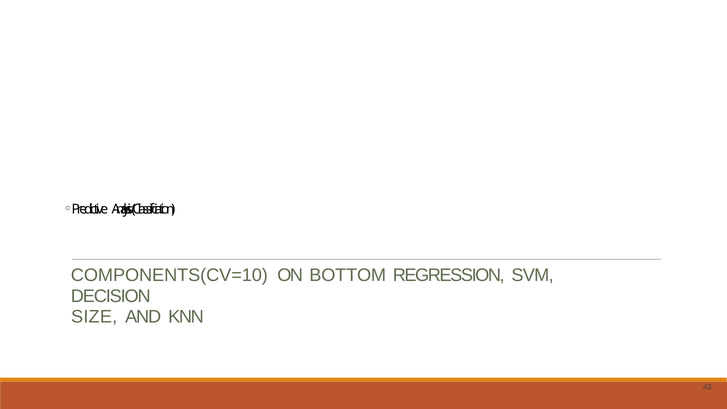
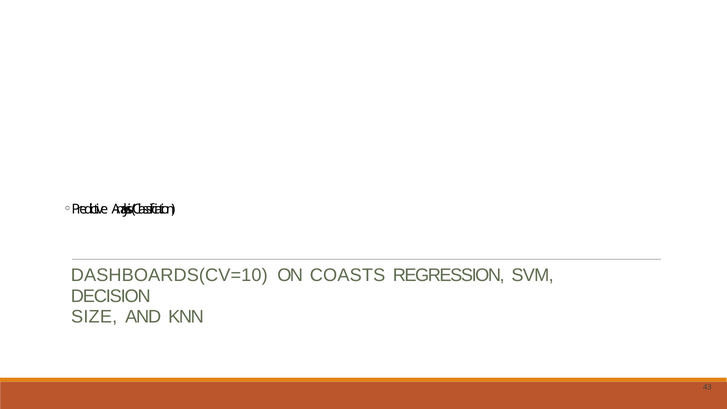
COMPONENTS(CV=10: COMPONENTS(CV=10 -> DASHBOARDS(CV=10
BOTTOM: BOTTOM -> COASTS
